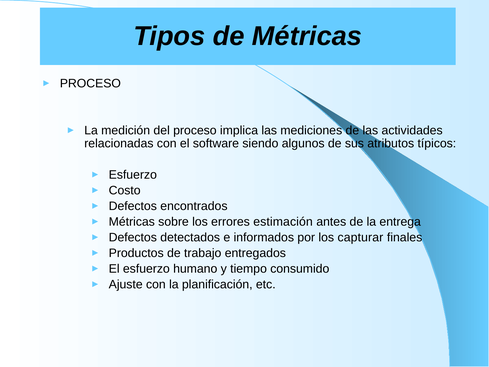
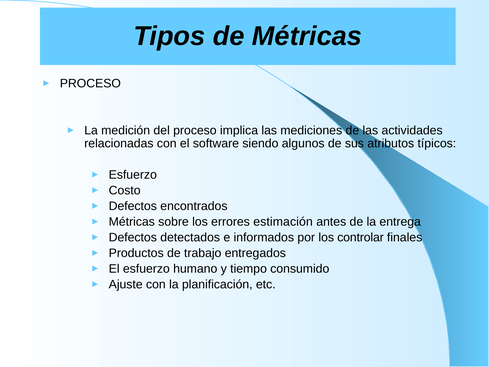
capturar: capturar -> controlar
